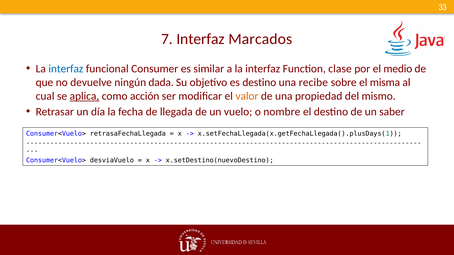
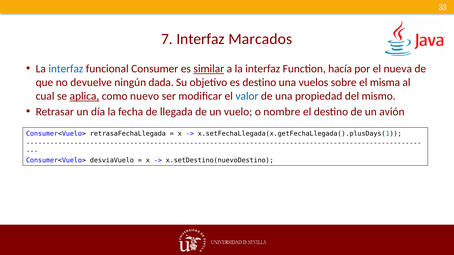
similar underline: none -> present
clase: clase -> hacía
medio: medio -> nueva
recibe: recibe -> vuelos
acción: acción -> nuevo
valor colour: orange -> blue
saber: saber -> avión
